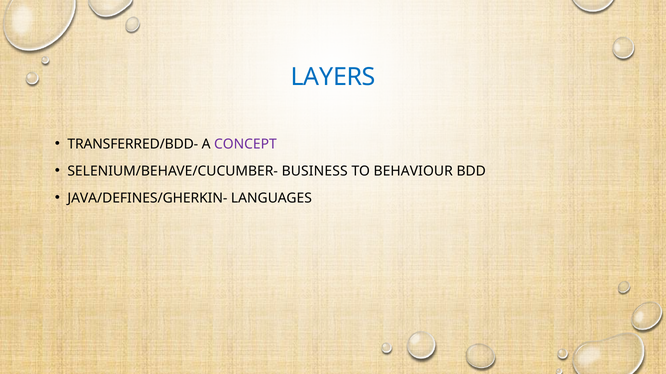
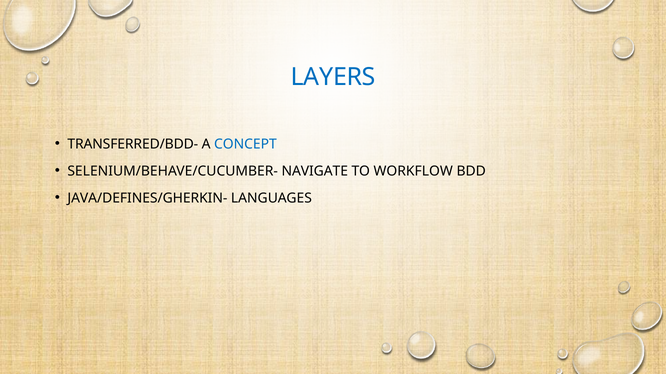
CONCEPT colour: purple -> blue
BUSINESS: BUSINESS -> NAVIGATE
BEHAVIOUR: BEHAVIOUR -> WORKFLOW
